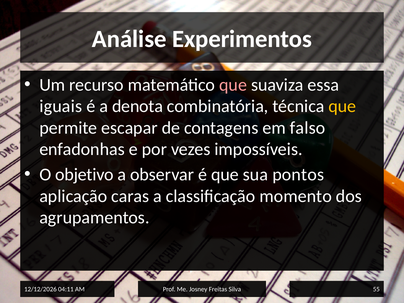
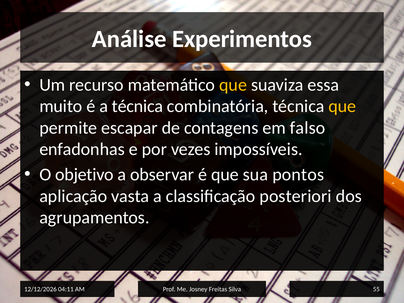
que at (233, 85) colour: pink -> yellow
iguais: iguais -> muito
a denota: denota -> técnica
caras: caras -> vasta
momento: momento -> posteriori
